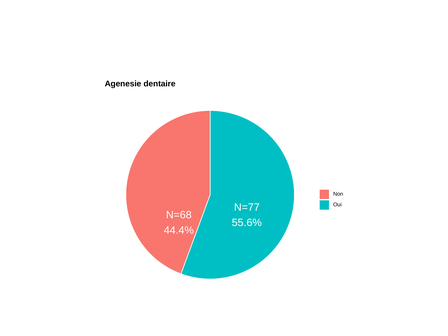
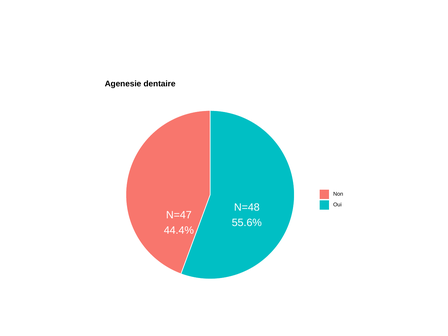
N=77: N=77 -> N=48
N=68: N=68 -> N=47
